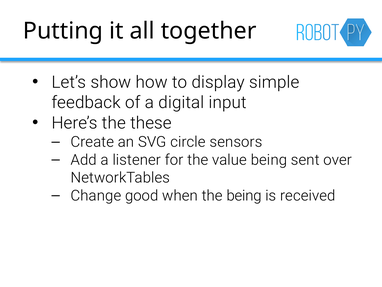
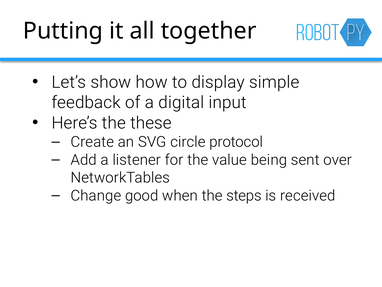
sensors: sensors -> protocol
the being: being -> steps
